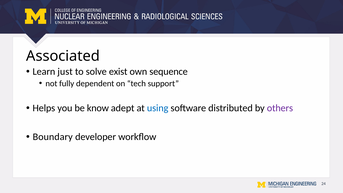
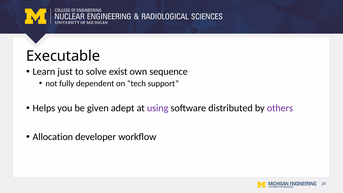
Associated: Associated -> Executable
know: know -> given
using colour: blue -> purple
Boundary: Boundary -> Allocation
